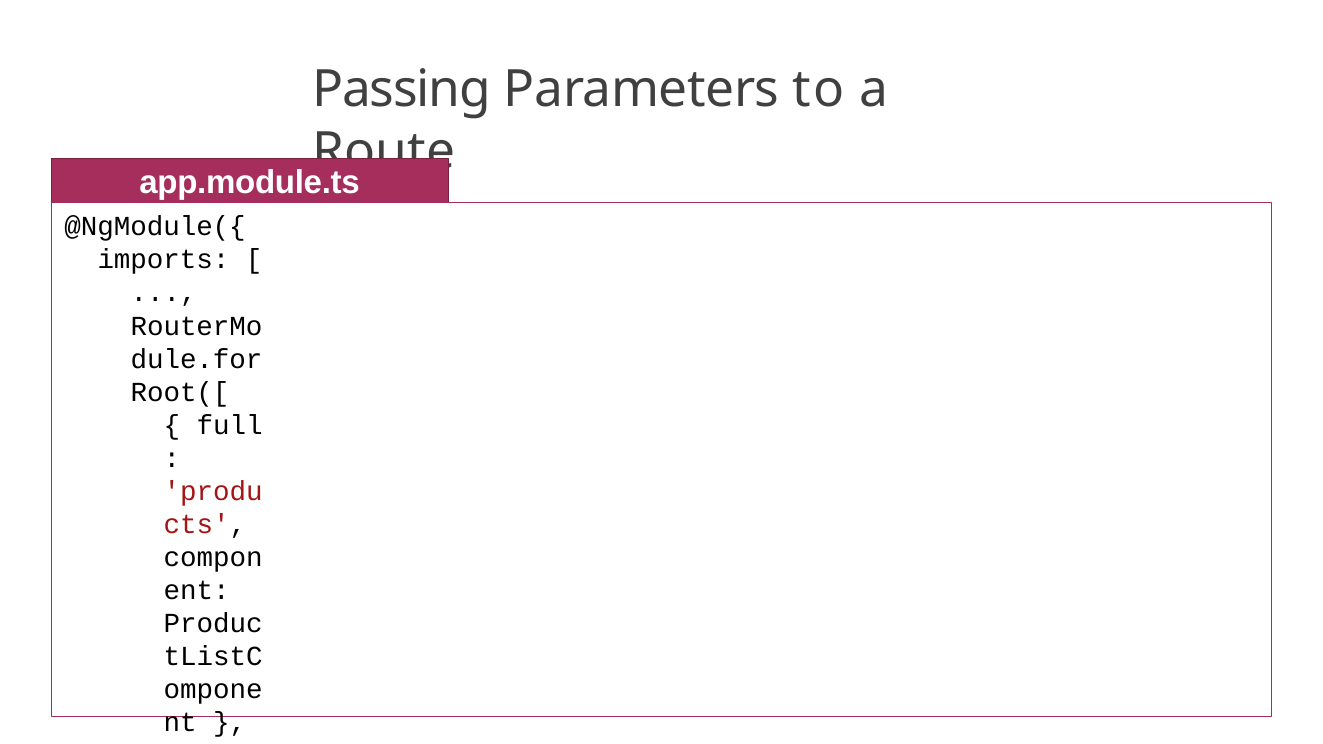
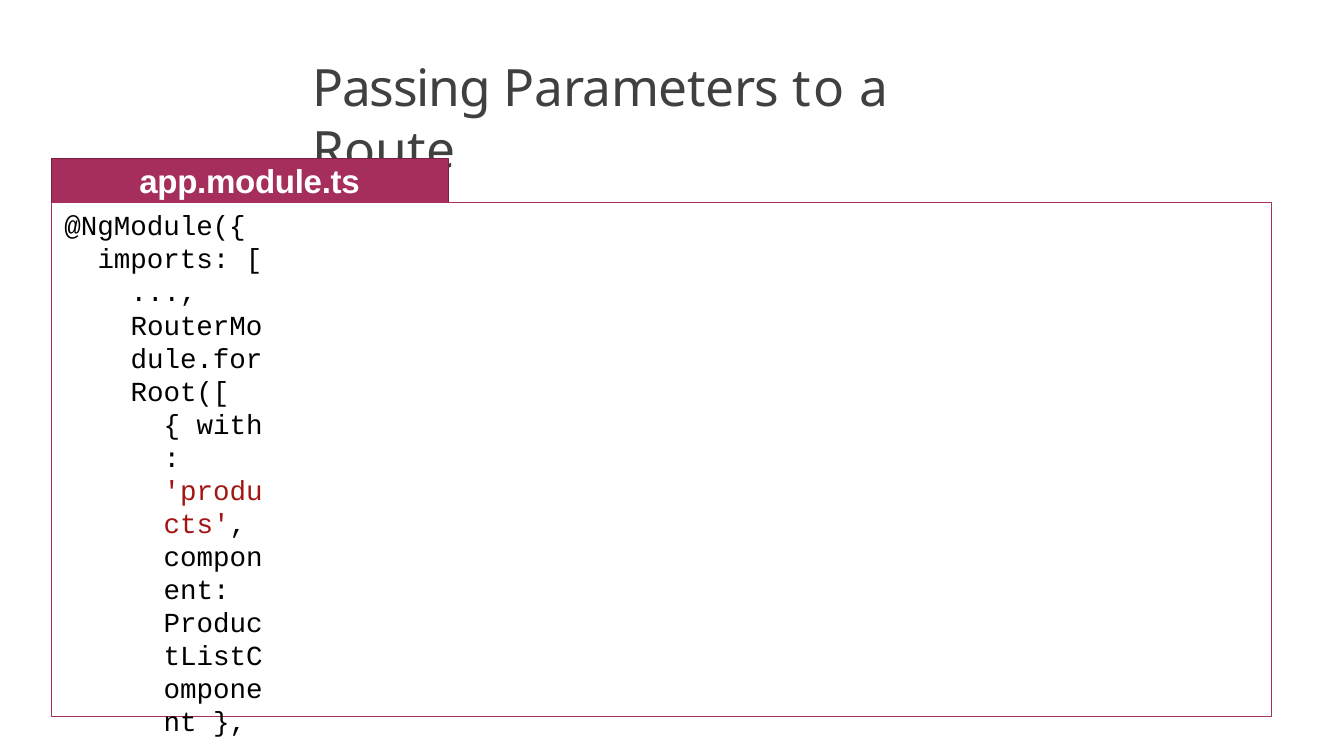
full at (230, 425): full -> with
